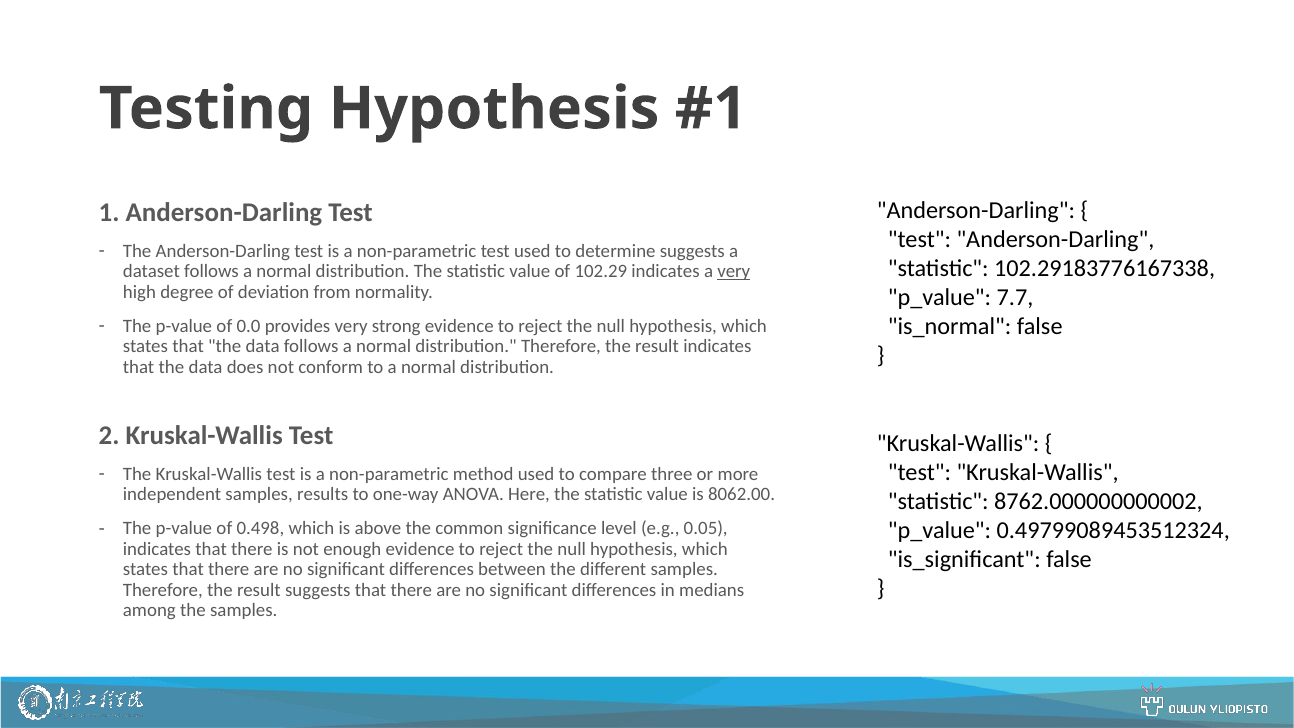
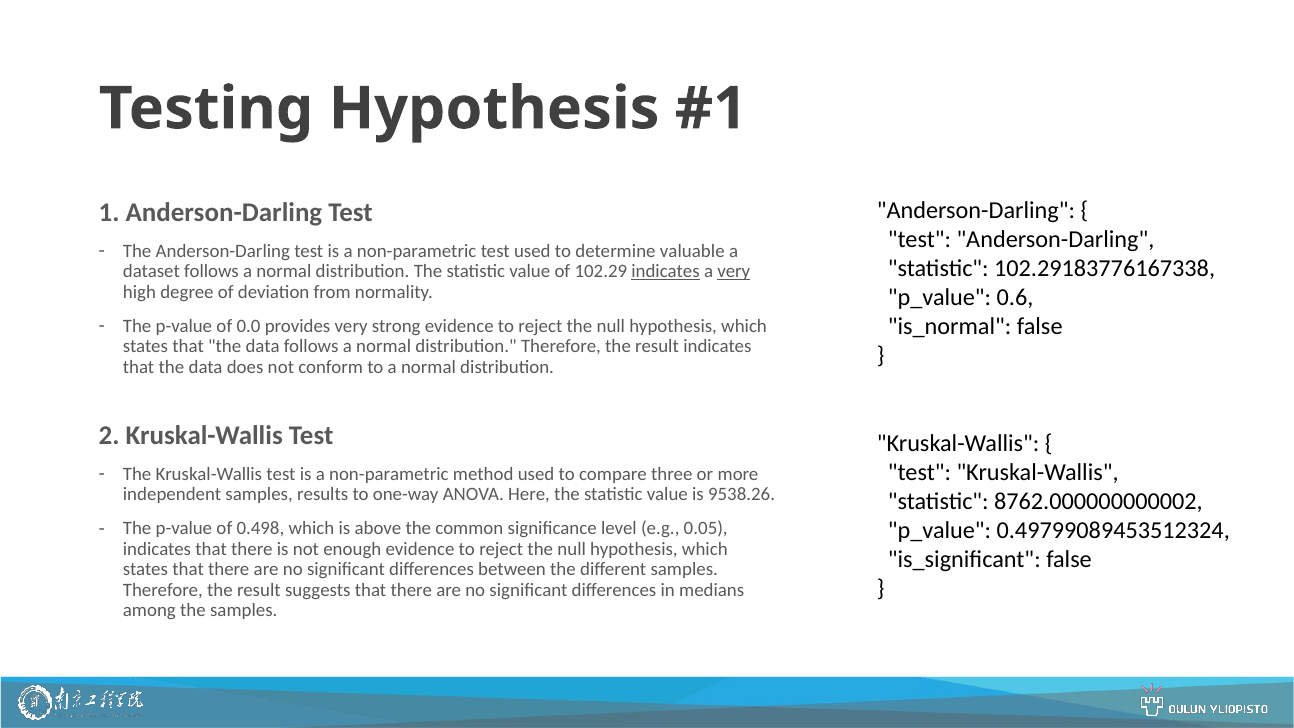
determine suggests: suggests -> valuable
indicates at (666, 272) underline: none -> present
7.7: 7.7 -> 0.6
8062.00: 8062.00 -> 9538.26
